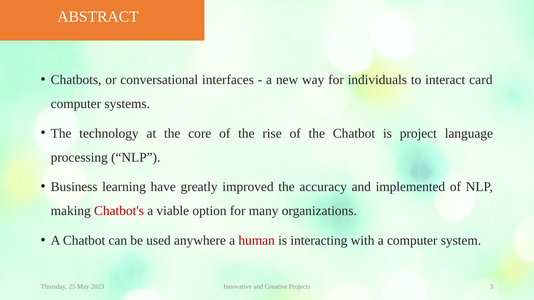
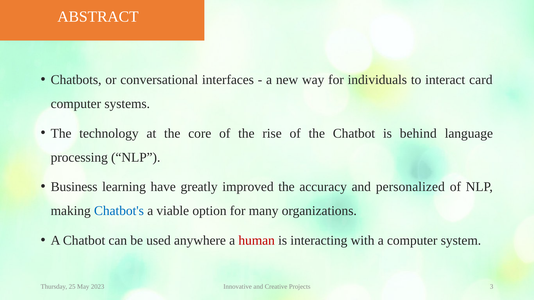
project: project -> behind
implemented: implemented -> personalized
Chatbot's colour: red -> blue
